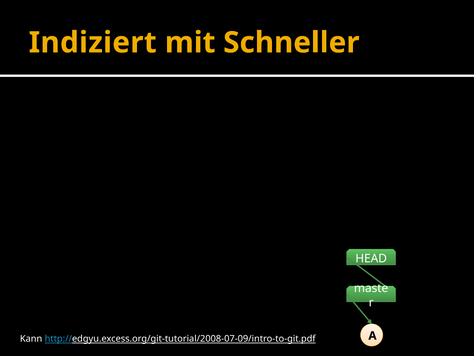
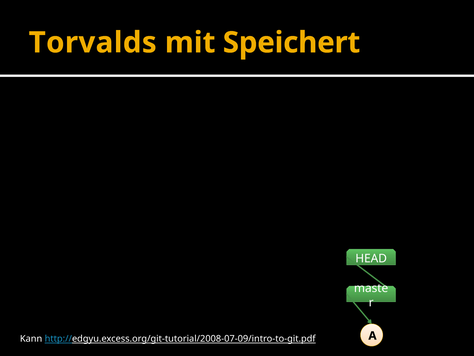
Indiziert: Indiziert -> Torvalds
Schneller: Schneller -> Speichert
